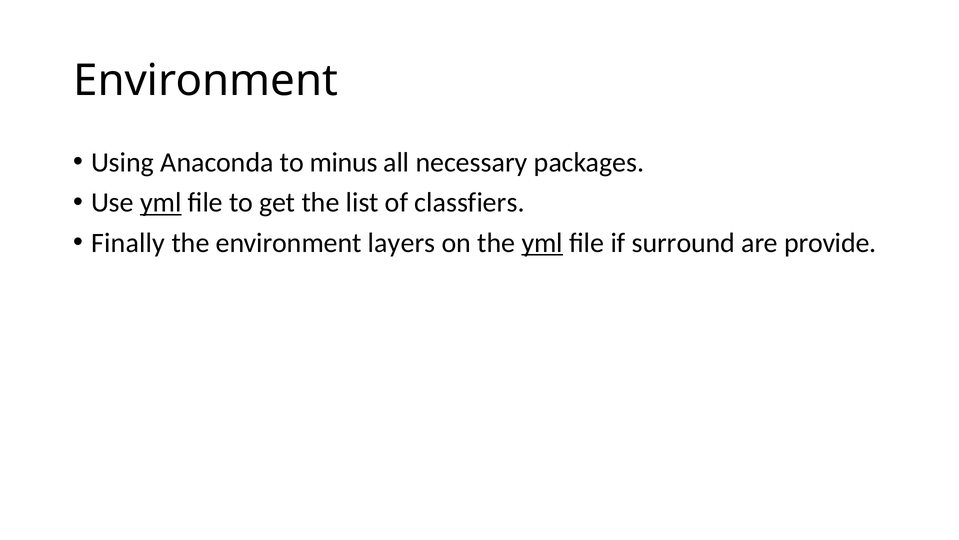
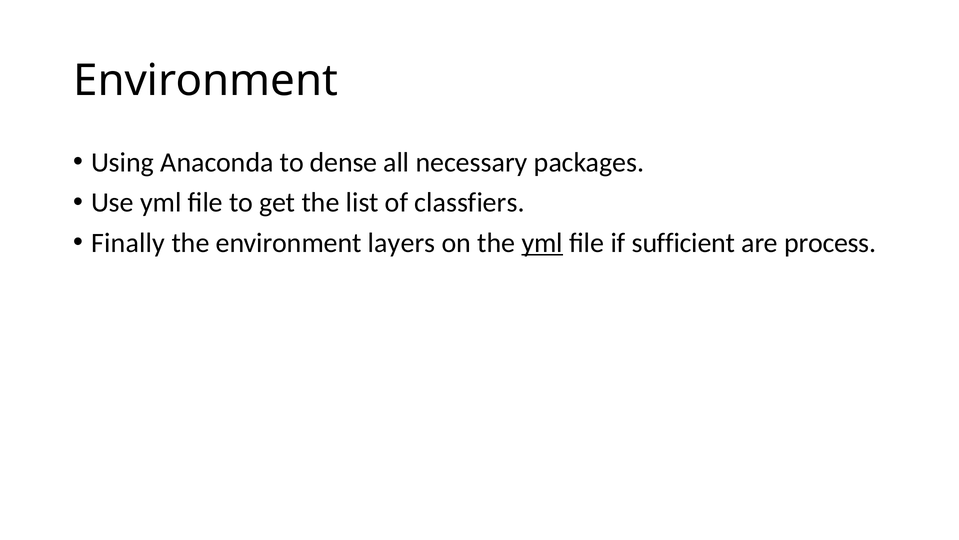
minus: minus -> dense
yml at (161, 202) underline: present -> none
surround: surround -> sufficient
provide: provide -> process
